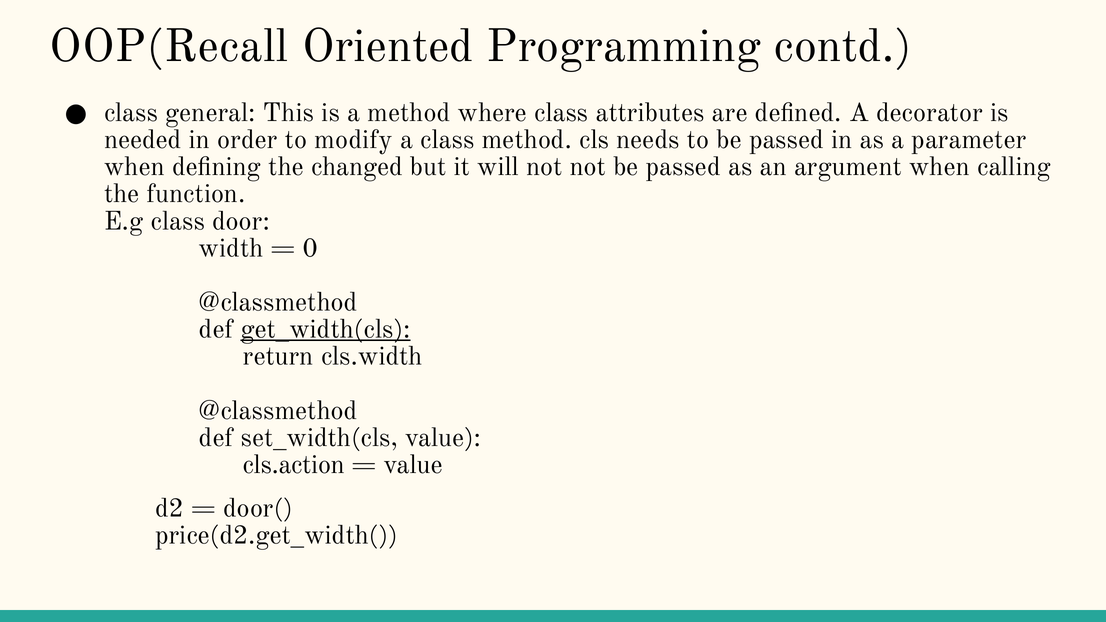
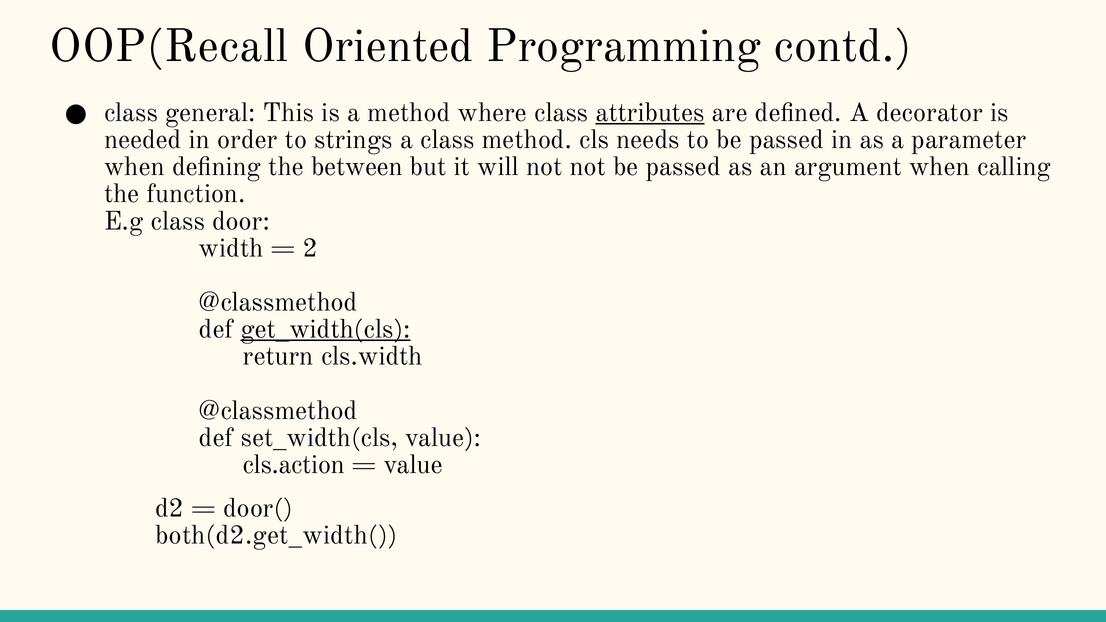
attributes underline: none -> present
modify: modify -> strings
changed: changed -> between
0: 0 -> 2
price(d2.get_width(: price(d2.get_width( -> both(d2.get_width(
